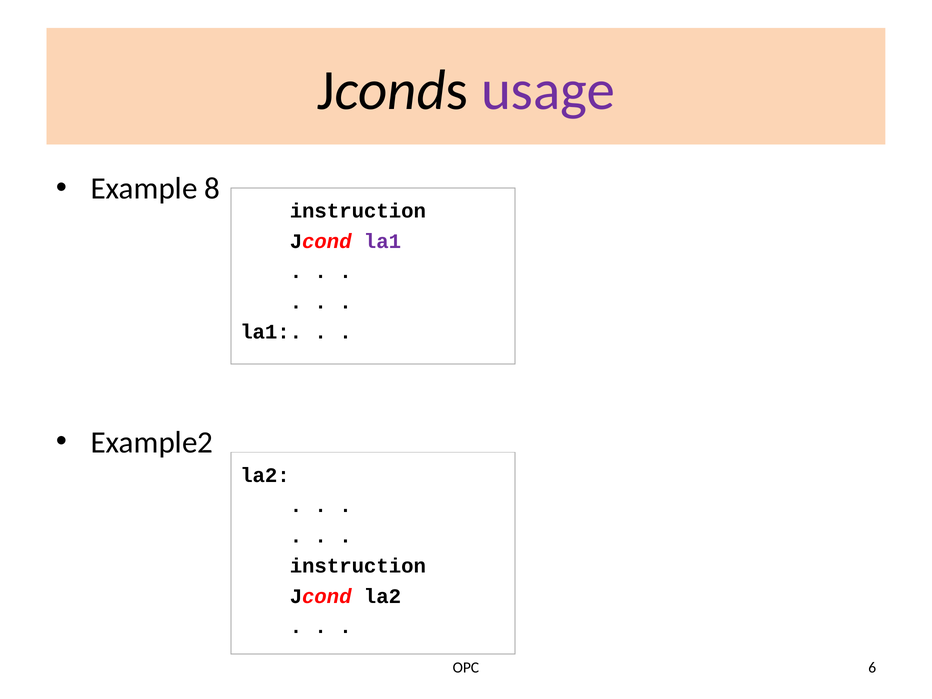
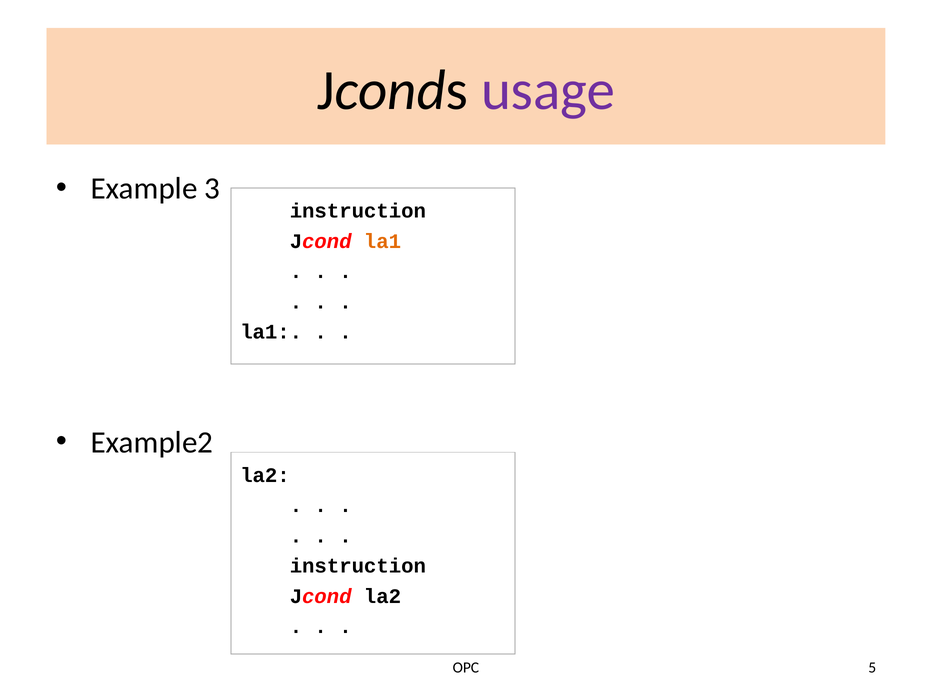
8: 8 -> 3
la1 at (382, 241) colour: purple -> orange
6: 6 -> 5
